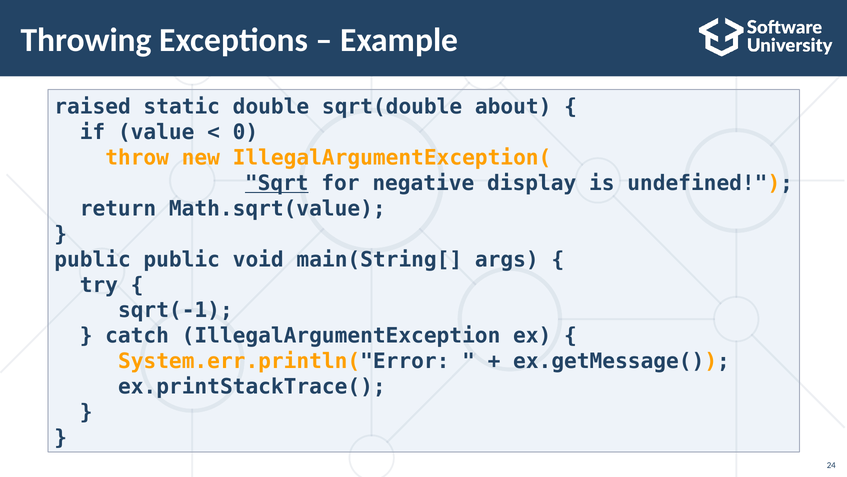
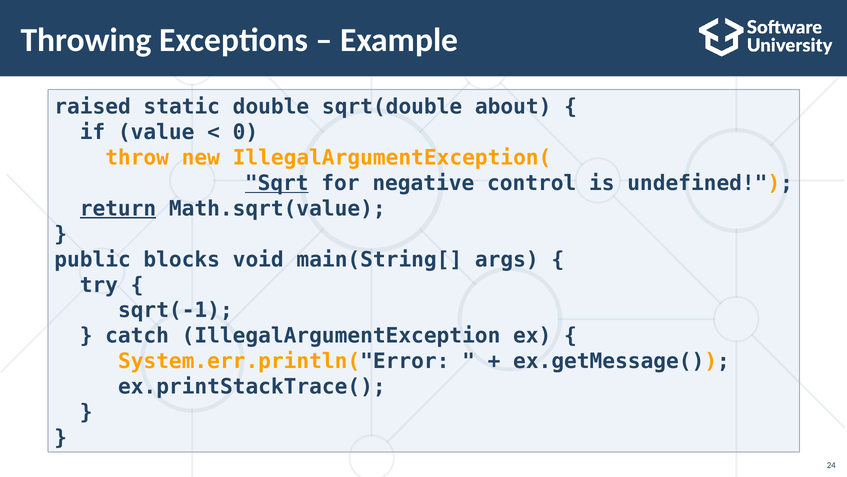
display: display -> control
return underline: none -> present
public public: public -> blocks
